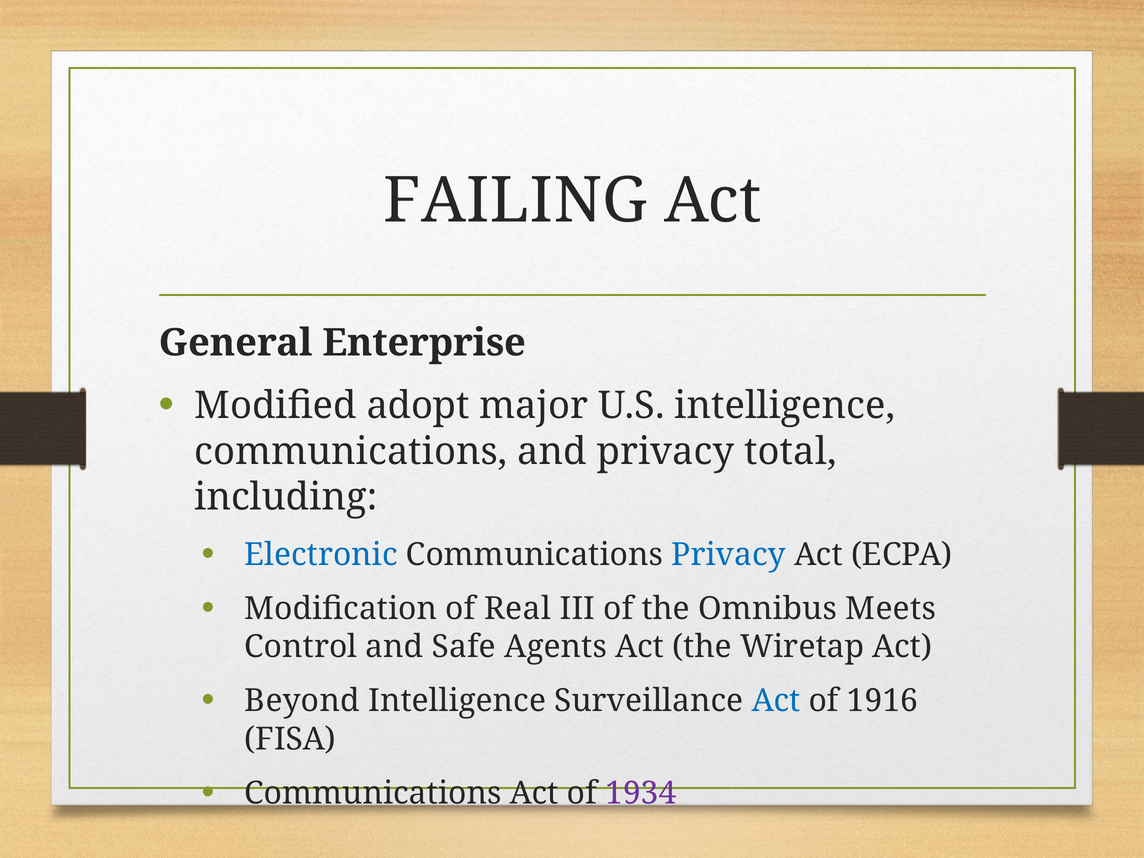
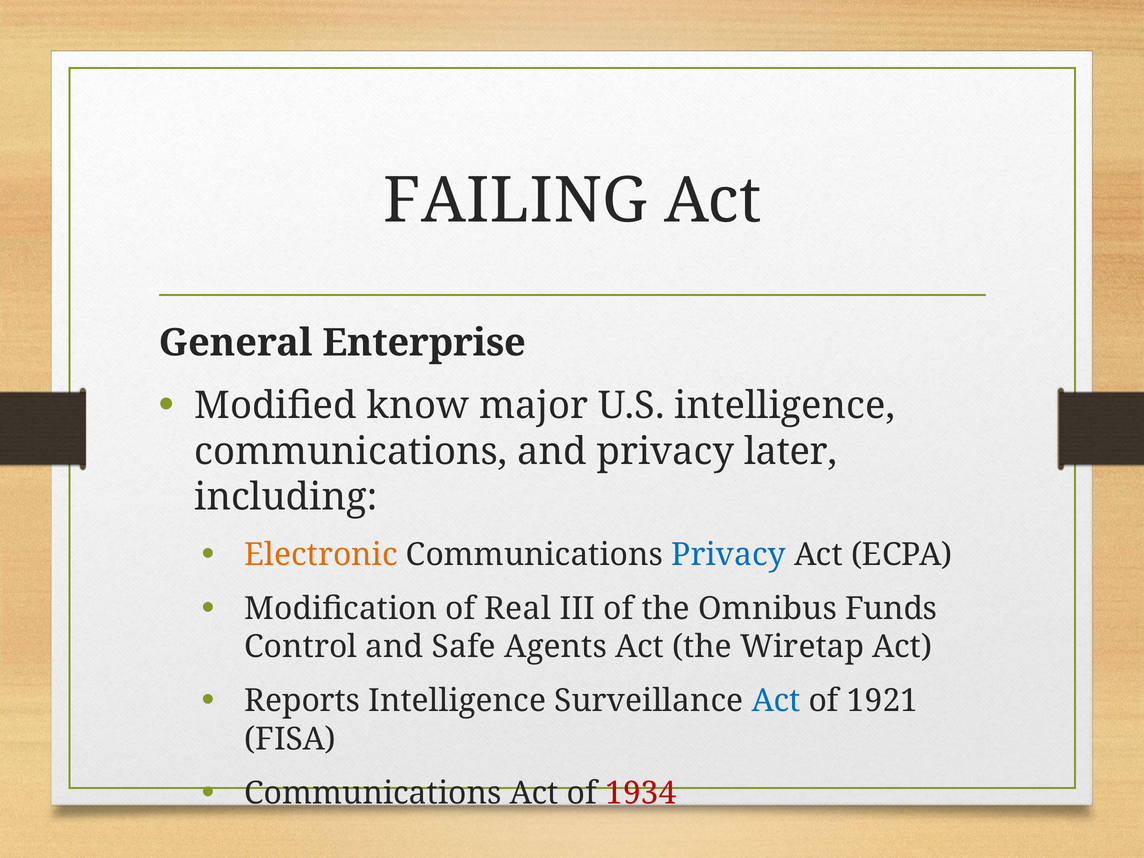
adopt: adopt -> know
total: total -> later
Electronic colour: blue -> orange
Meets: Meets -> Funds
Beyond: Beyond -> Reports
1916: 1916 -> 1921
1934 colour: purple -> red
